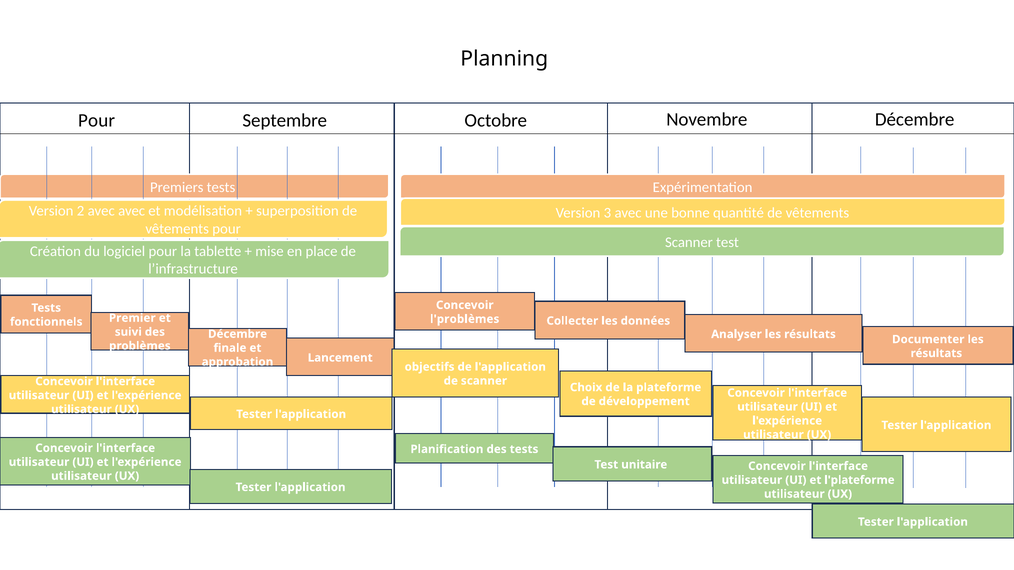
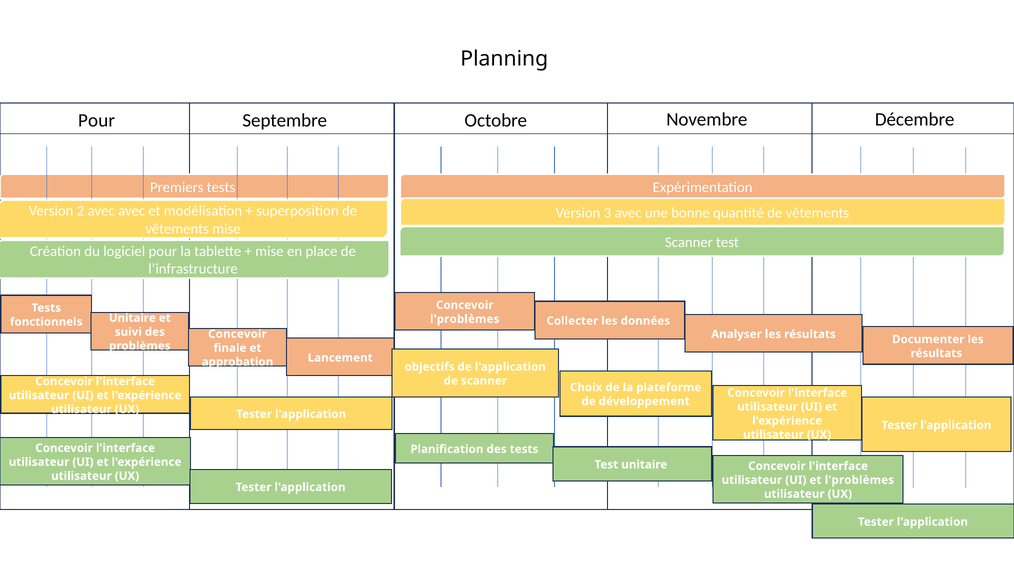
vêtements pour: pour -> mise
fonctionnels Premier: Premier -> Unitaire
Décembre at (238, 334): Décembre -> Concevoir
et l'plateforme: l'plateforme -> l'problèmes
